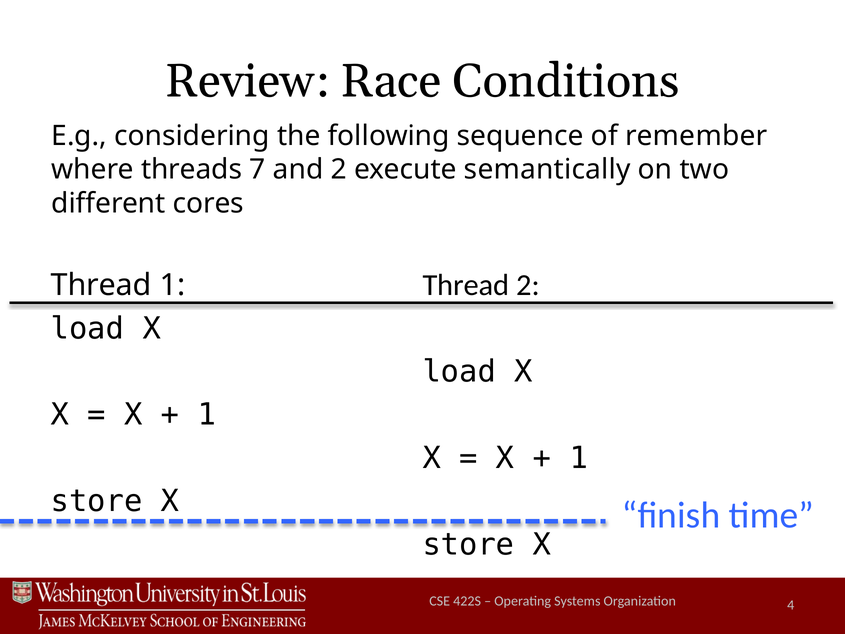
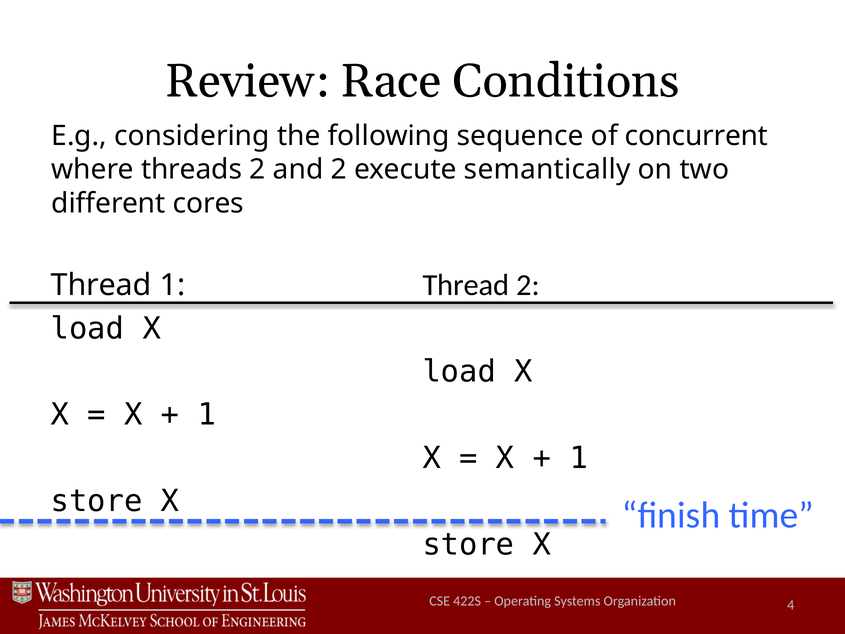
remember: remember -> concurrent
threads 7: 7 -> 2
